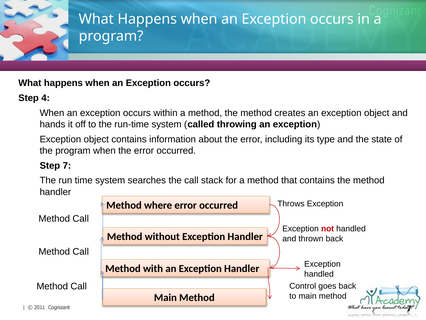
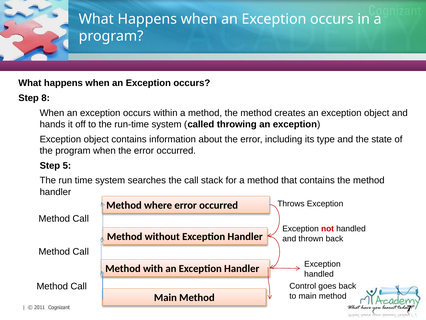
4: 4 -> 8
Step 7: 7 -> 5
